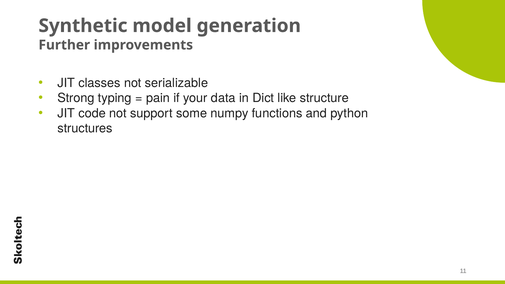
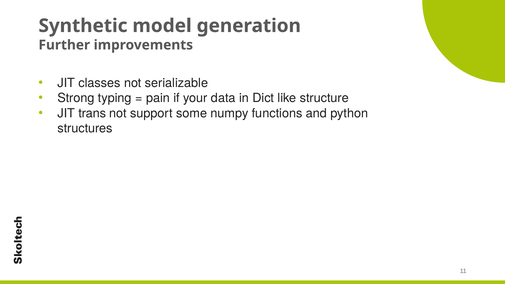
code: code -> trans
